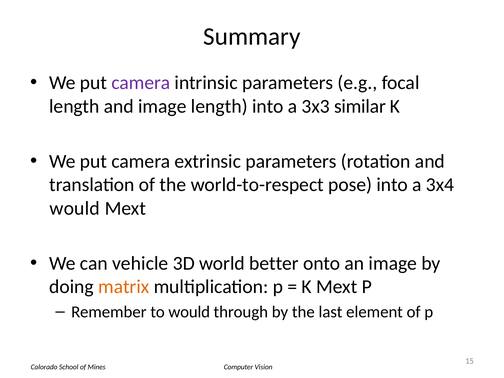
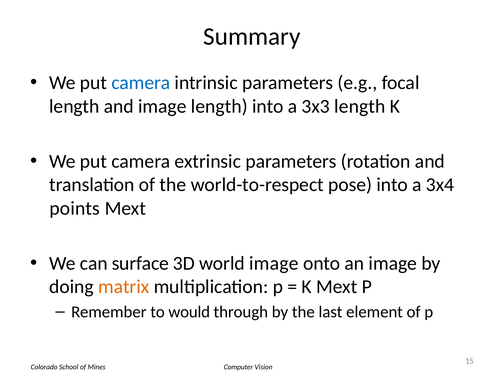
camera at (141, 83) colour: purple -> blue
3x3 similar: similar -> length
would at (75, 208): would -> points
vehicle: vehicle -> surface
world better: better -> image
